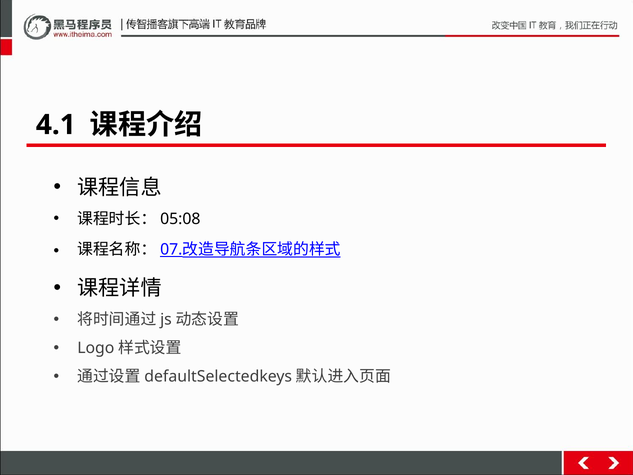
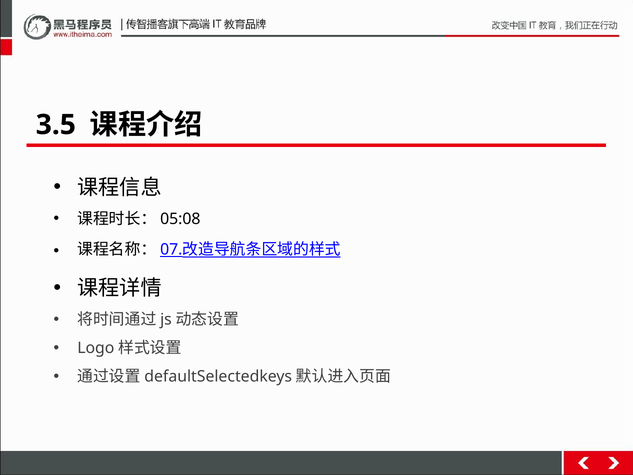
4.1: 4.1 -> 3.5
